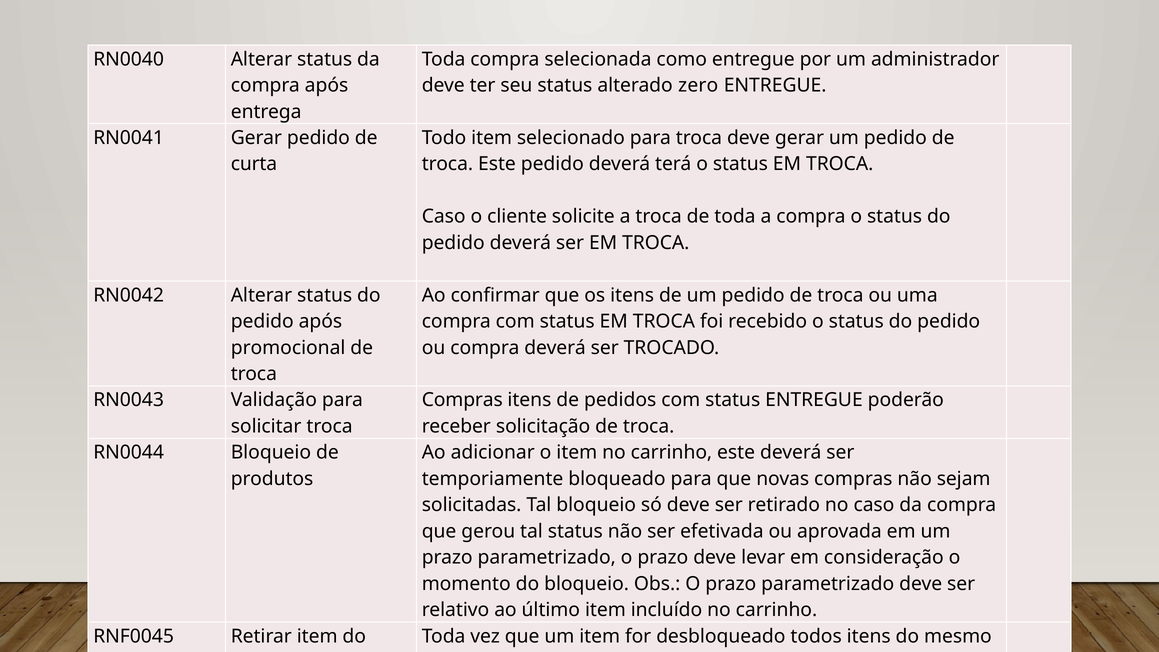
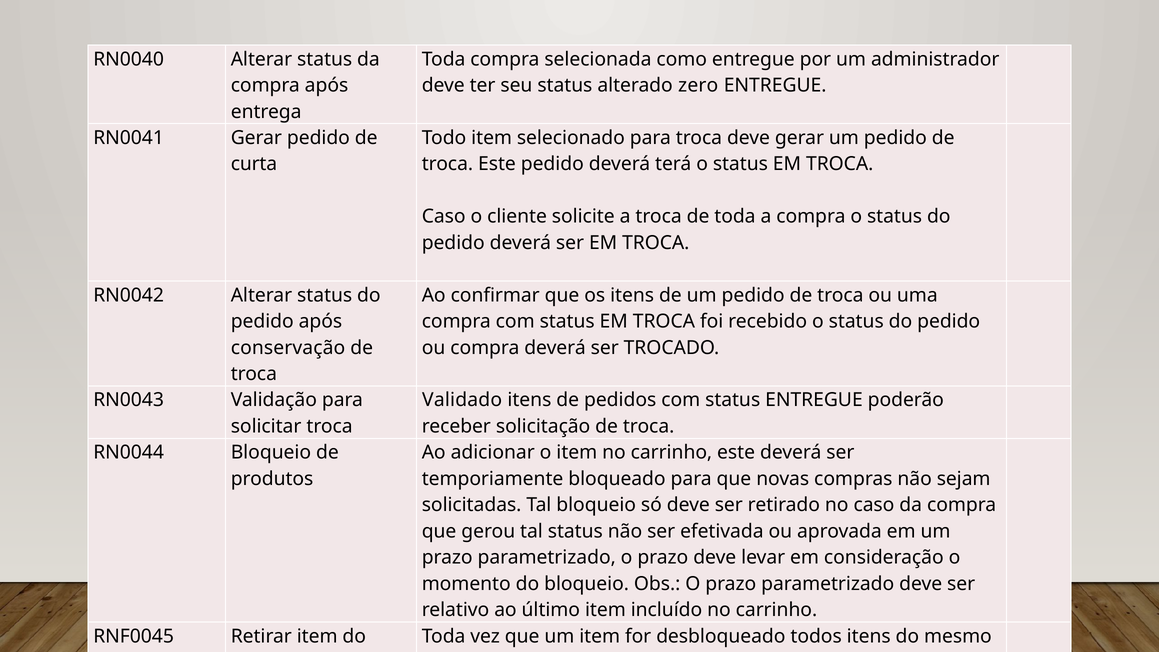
promocional: promocional -> conservação
Compras at (462, 400): Compras -> Validado
